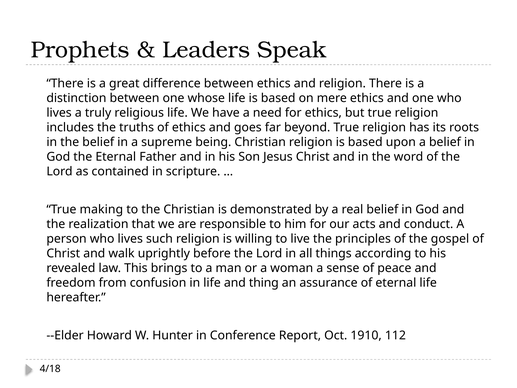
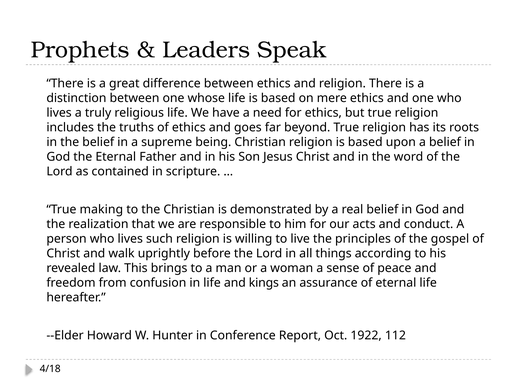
thing: thing -> kings
1910: 1910 -> 1922
